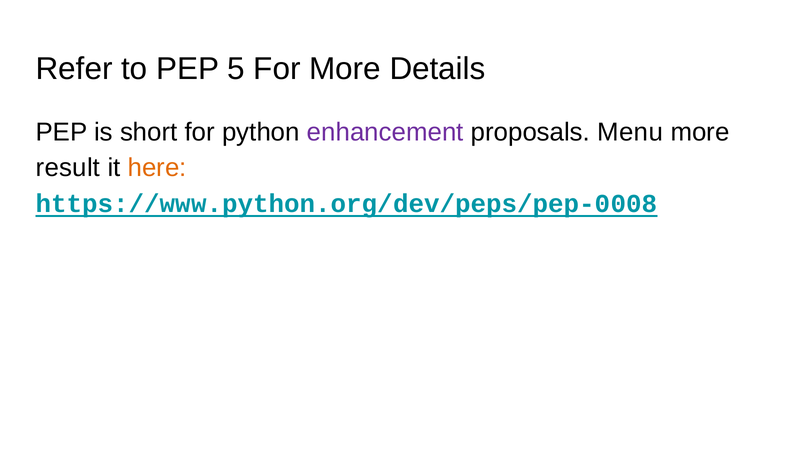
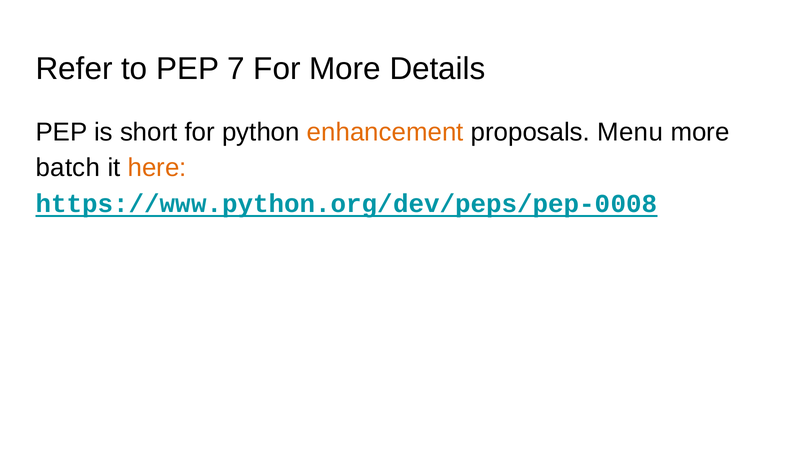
5: 5 -> 7
enhancement colour: purple -> orange
result: result -> batch
